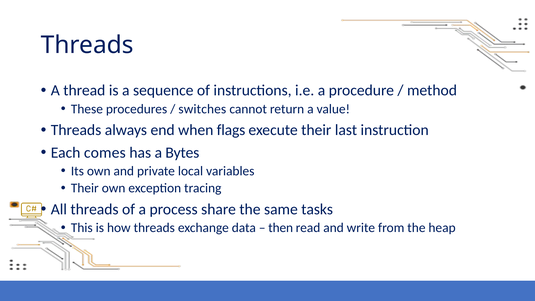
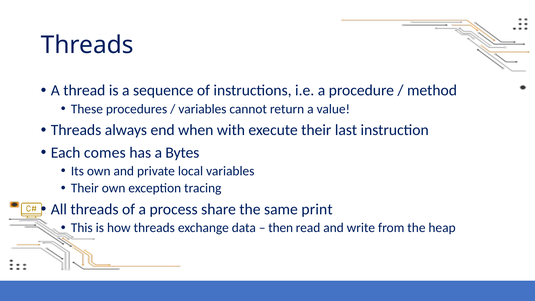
switches at (202, 109): switches -> variables
flags: flags -> with
tasks: tasks -> print
